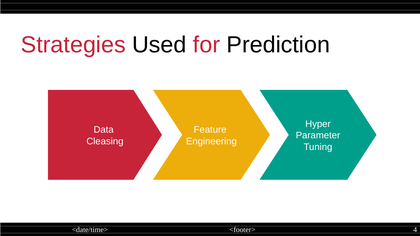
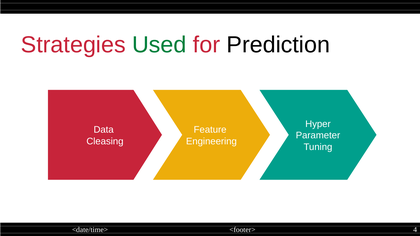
Used colour: black -> green
